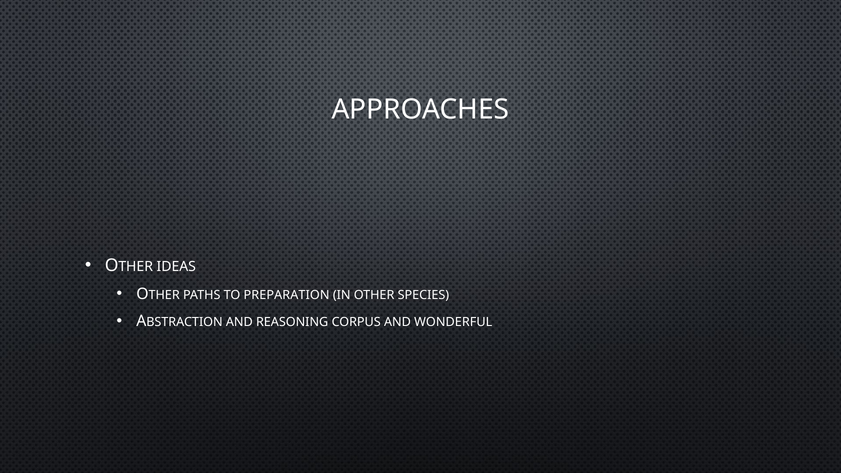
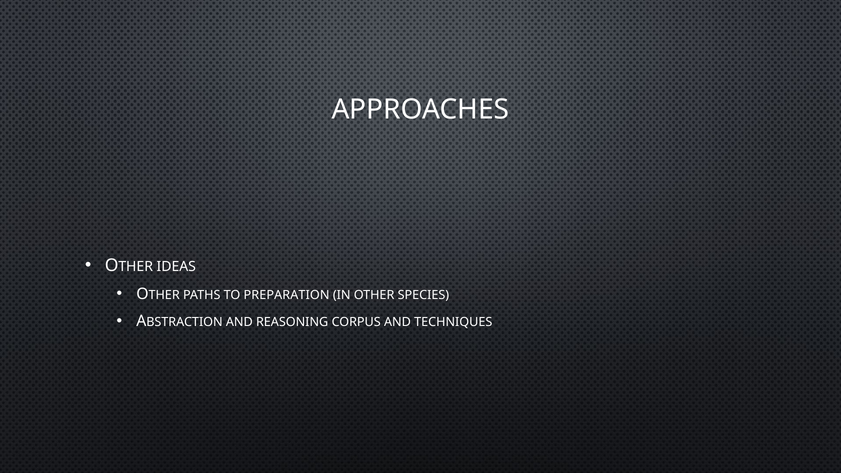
WONDERFUL: WONDERFUL -> TECHNIQUES
